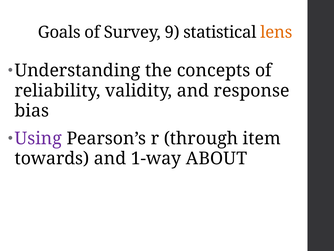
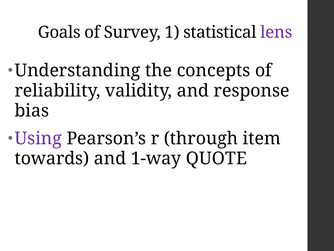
9: 9 -> 1
lens colour: orange -> purple
ABOUT: ABOUT -> QUOTE
